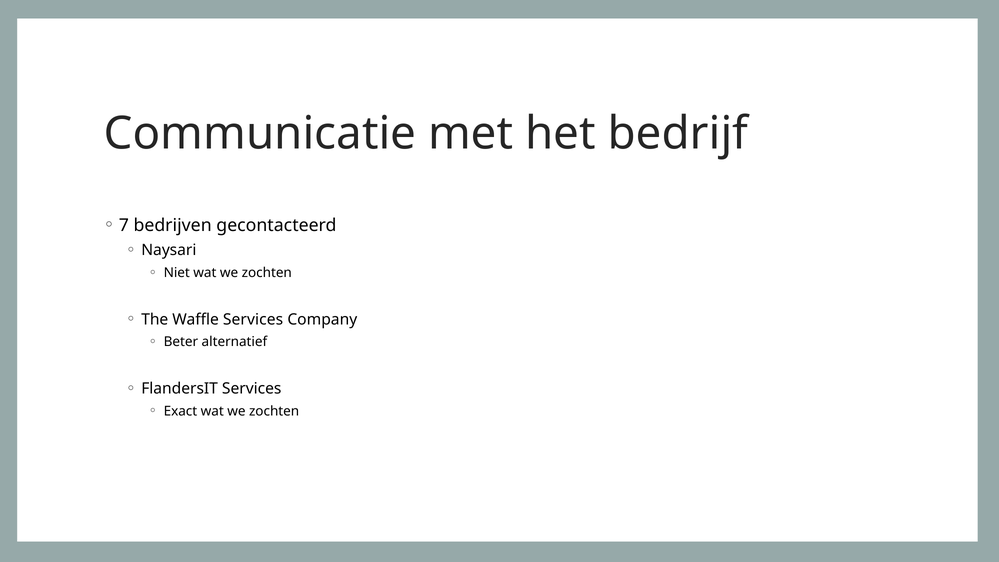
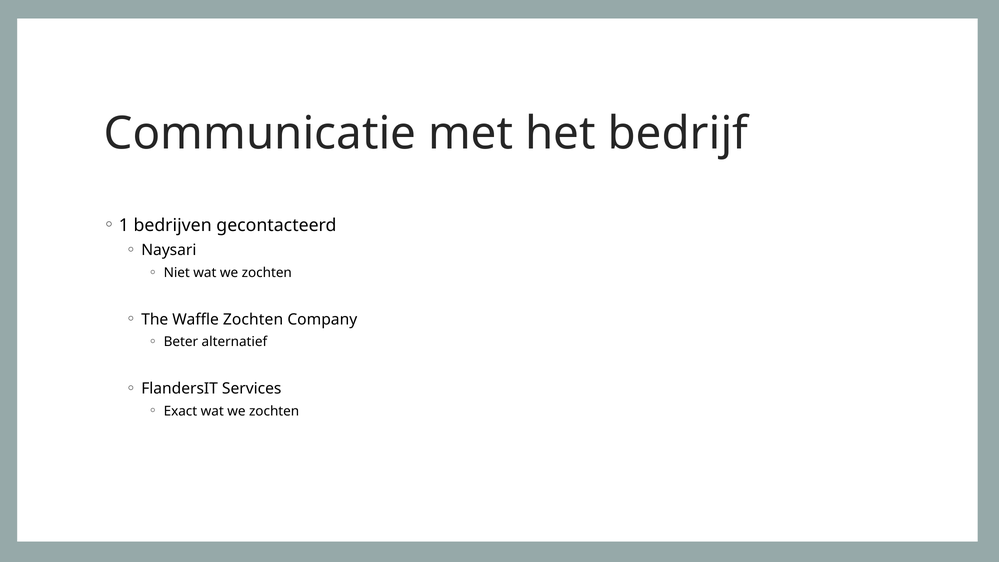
7: 7 -> 1
Waffle Services: Services -> Zochten
